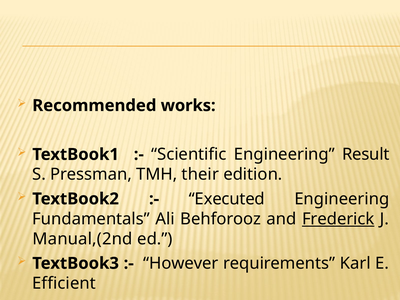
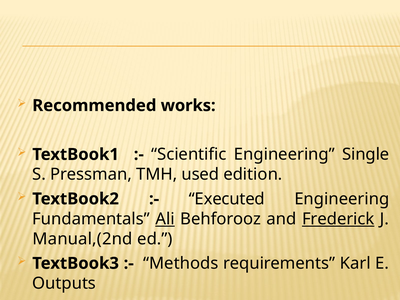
Result: Result -> Single
their: their -> used
Ali underline: none -> present
However: However -> Methods
Efficient: Efficient -> Outputs
